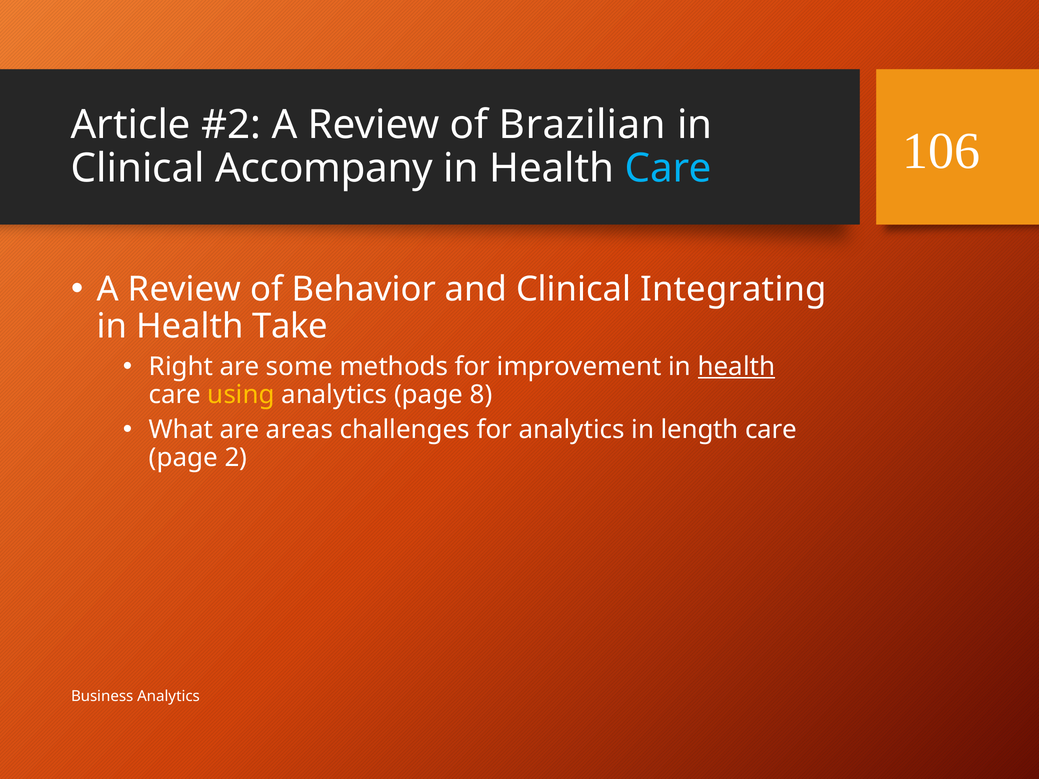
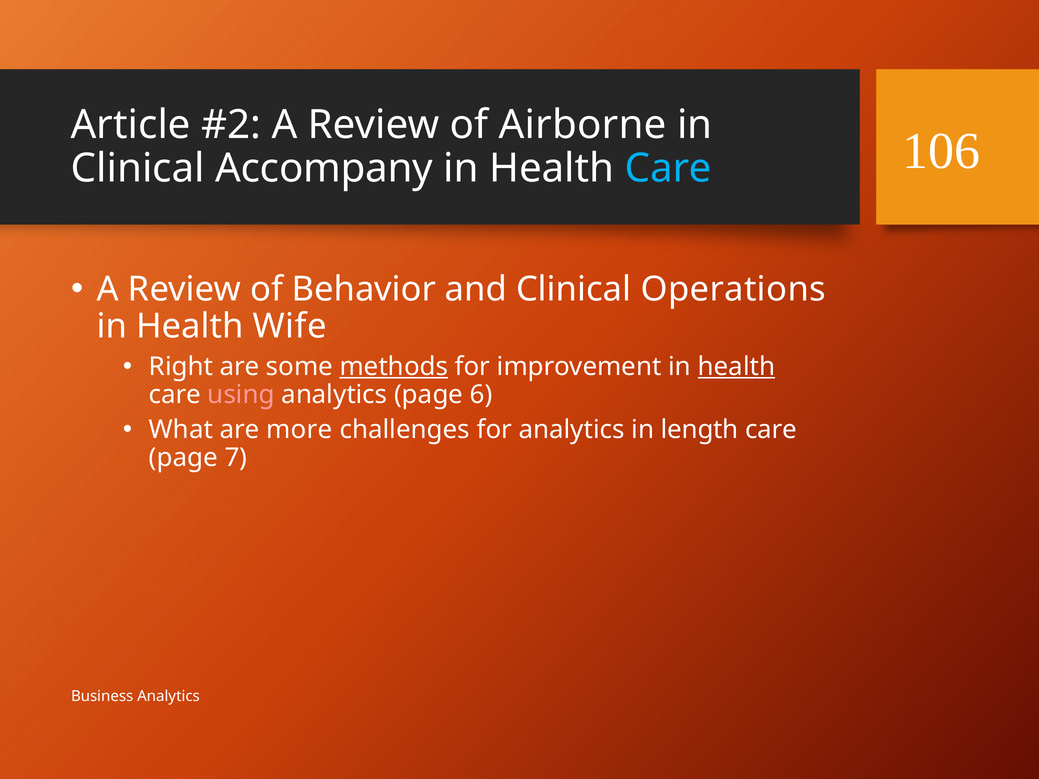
Brazilian: Brazilian -> Airborne
Integrating: Integrating -> Operations
Take: Take -> Wife
methods underline: none -> present
using colour: yellow -> pink
8: 8 -> 6
areas: areas -> more
2: 2 -> 7
